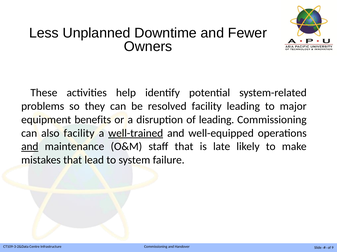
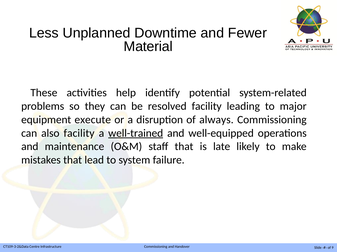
Owners: Owners -> Material
benefits: benefits -> execute
of leading: leading -> always
and at (30, 147) underline: present -> none
